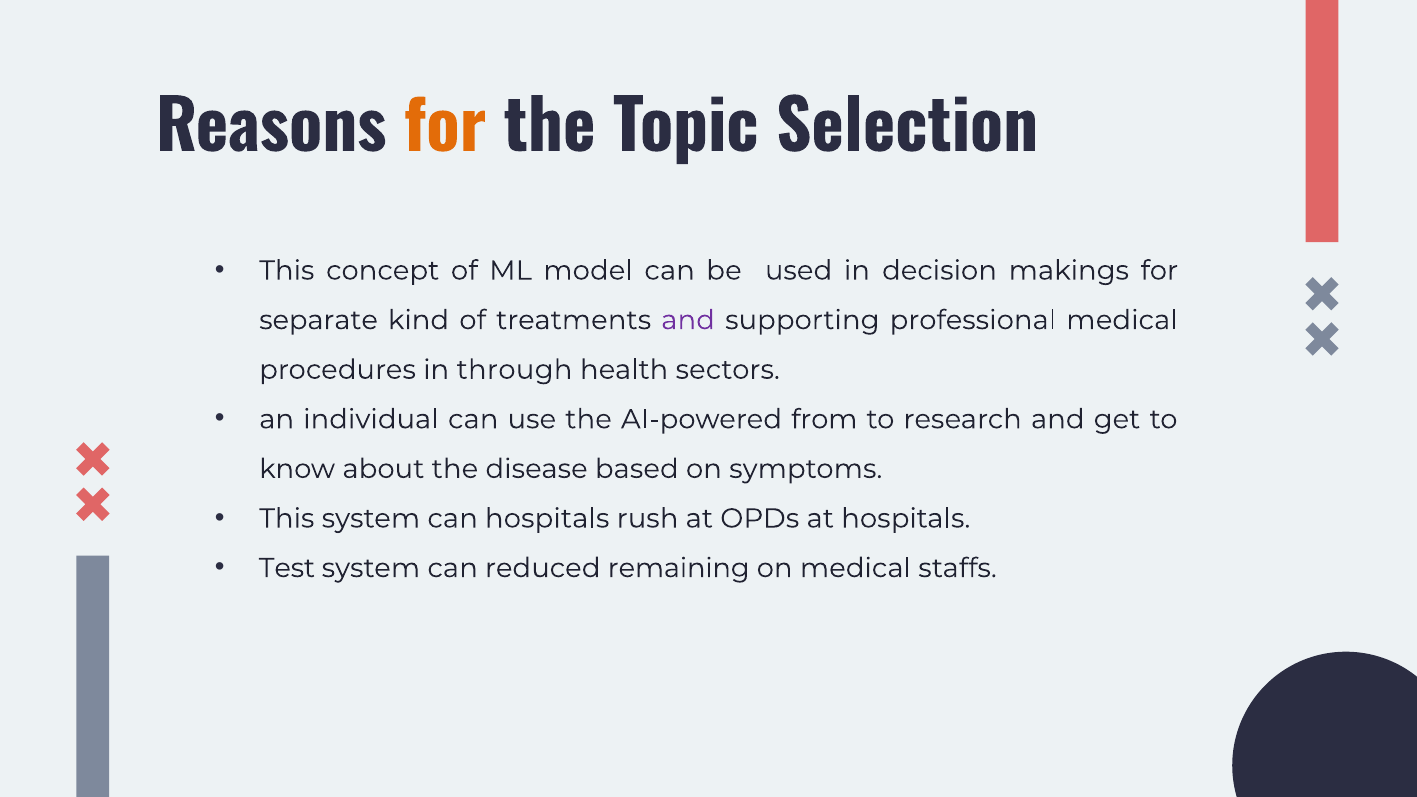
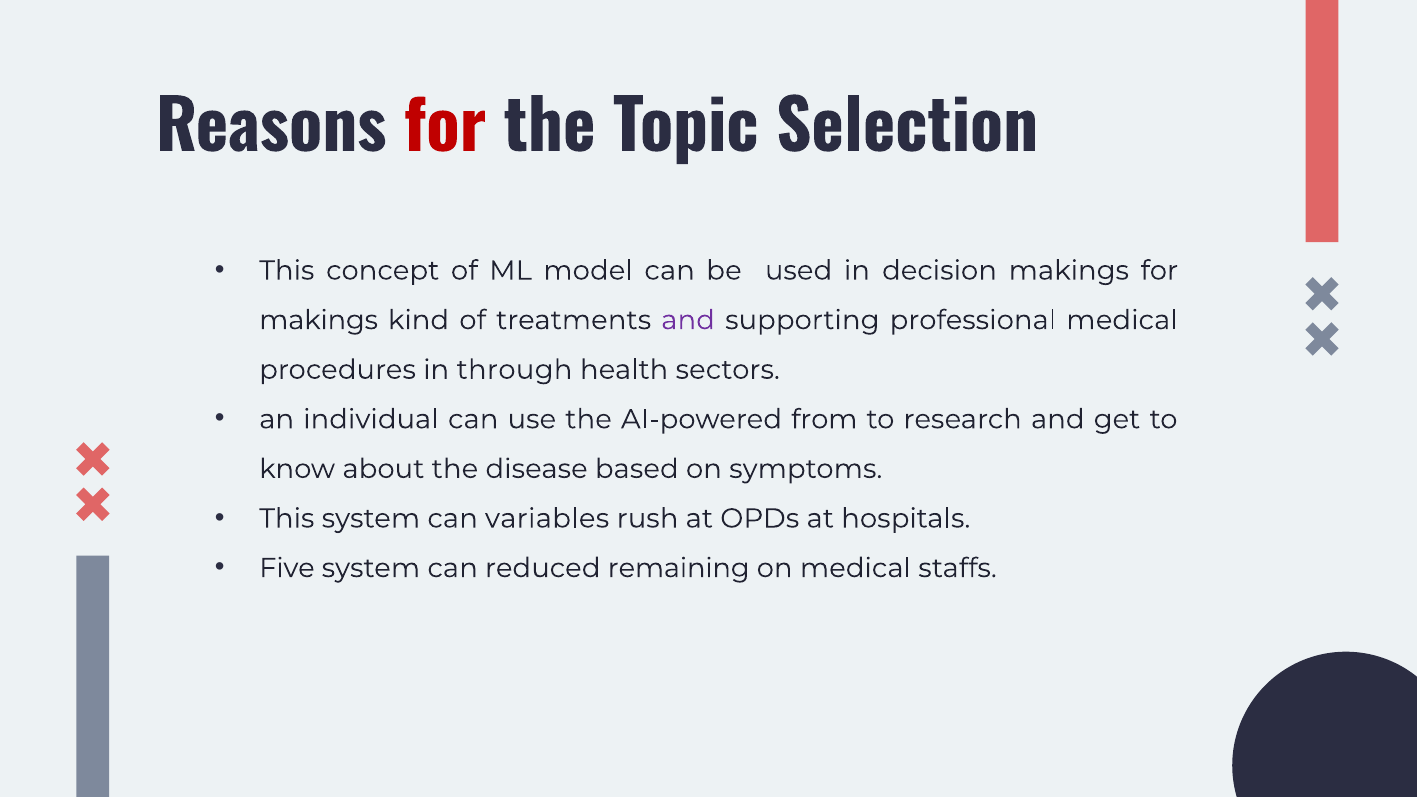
for at (445, 128) colour: orange -> red
separate at (319, 320): separate -> makings
can hospitals: hospitals -> variables
Test: Test -> Five
